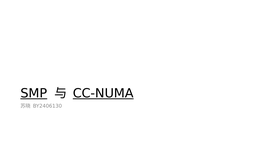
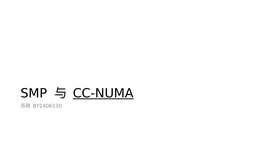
SMP underline: present -> none
